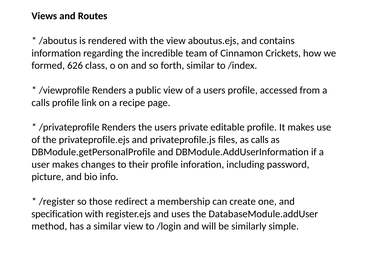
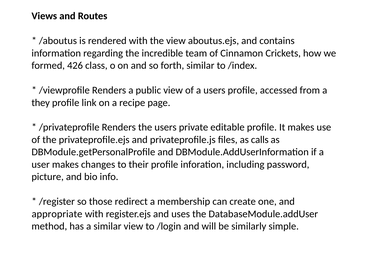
626: 626 -> 426
calls at (41, 103): calls -> they
specification: specification -> appropriate
